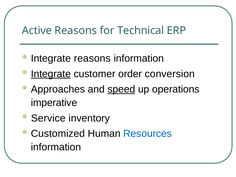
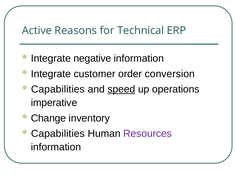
Integrate reasons: reasons -> negative
Integrate at (51, 74) underline: present -> none
Approaches at (58, 89): Approaches -> Capabilities
Service: Service -> Change
Customized at (58, 134): Customized -> Capabilities
Resources colour: blue -> purple
